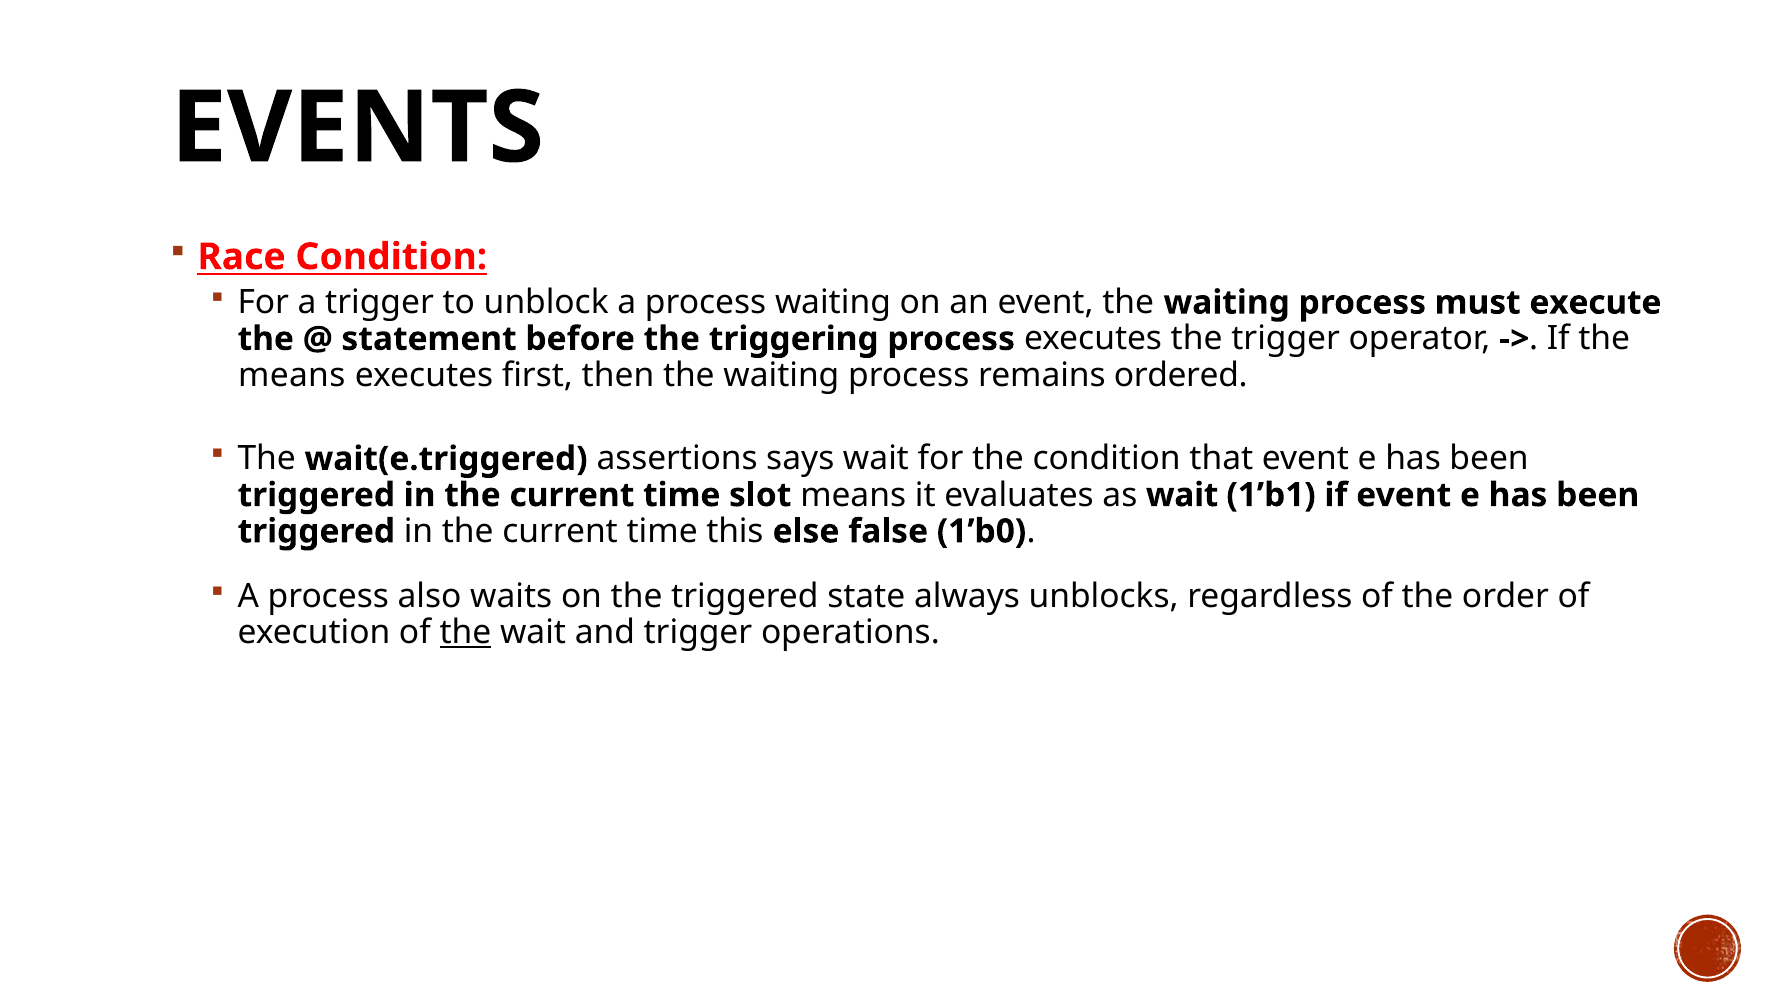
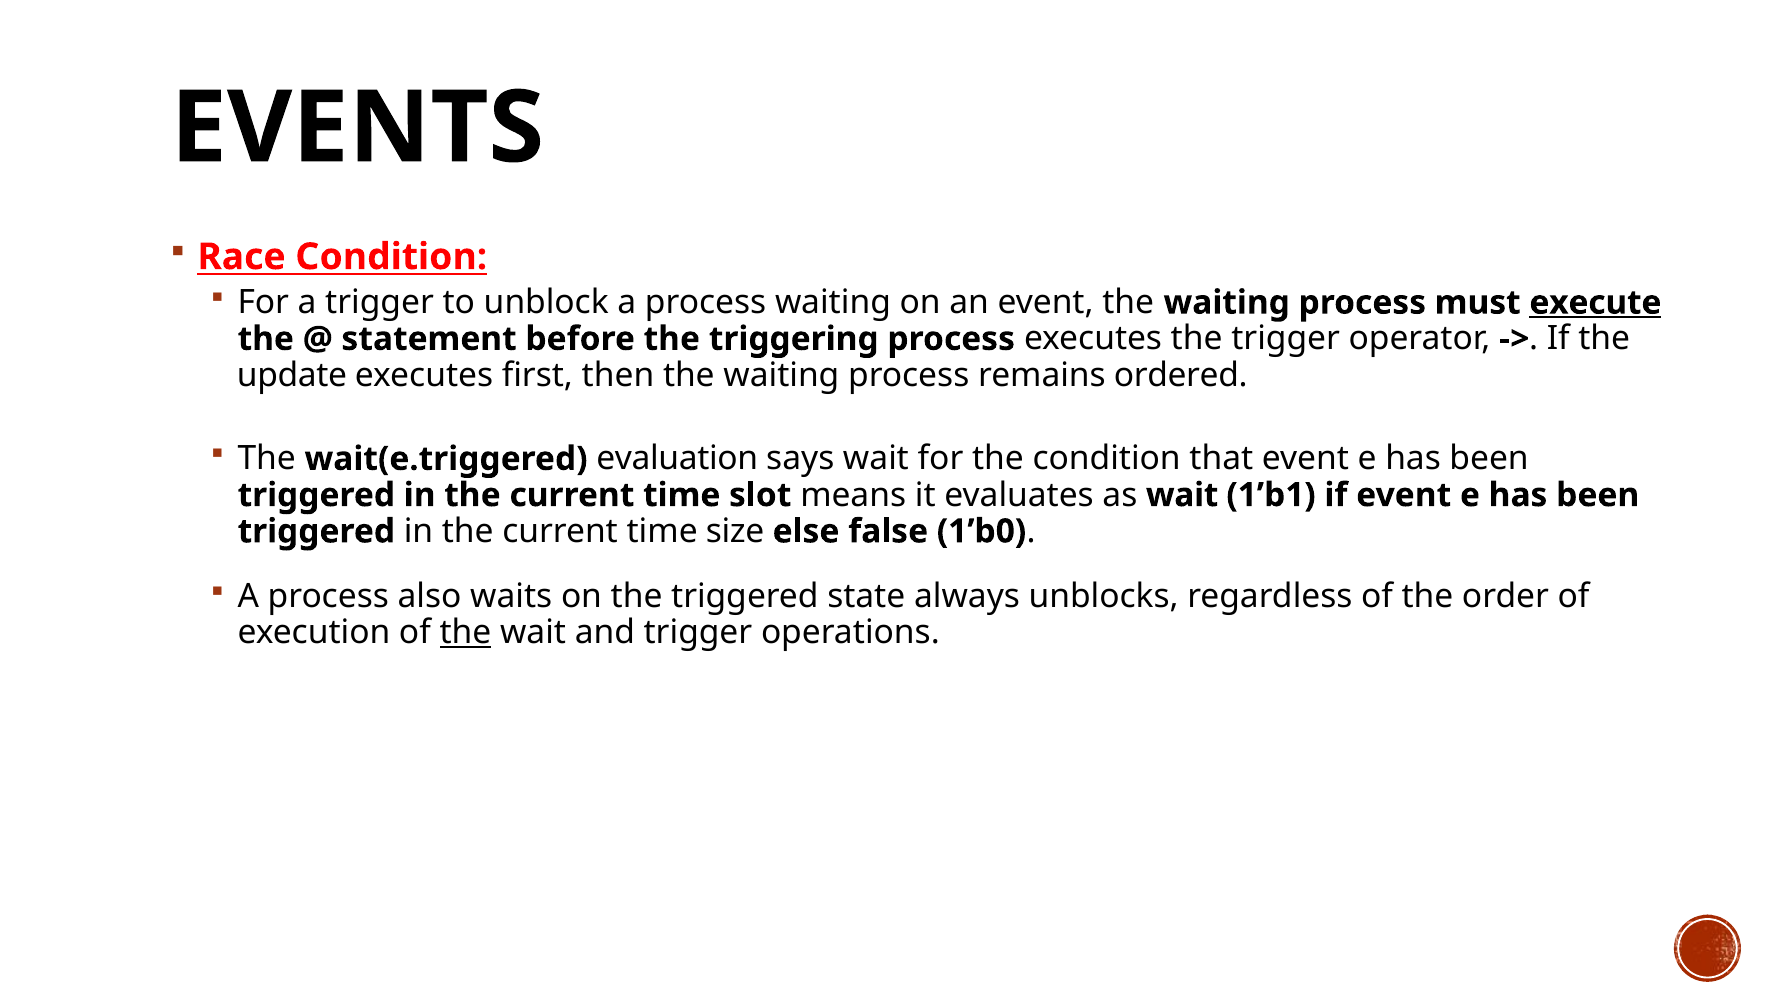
execute underline: none -> present
means at (292, 375): means -> update
assertions: assertions -> evaluation
this: this -> size
